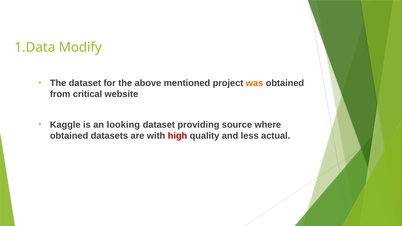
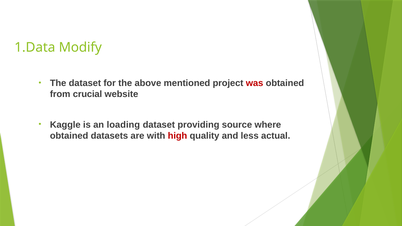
was colour: orange -> red
critical: critical -> crucial
looking: looking -> loading
